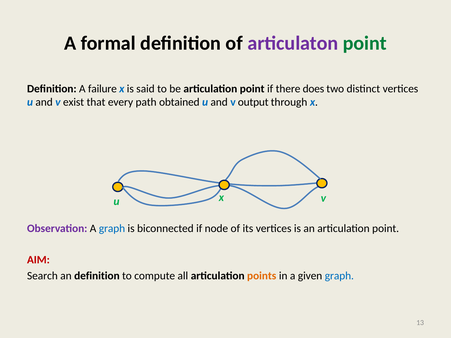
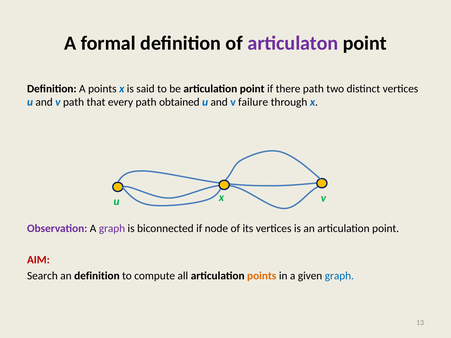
point at (365, 43) colour: green -> black
A failure: failure -> points
there does: does -> path
v exist: exist -> path
output: output -> failure
graph at (112, 229) colour: blue -> purple
